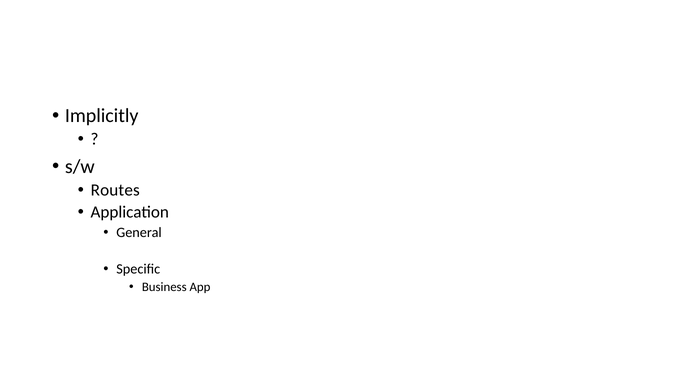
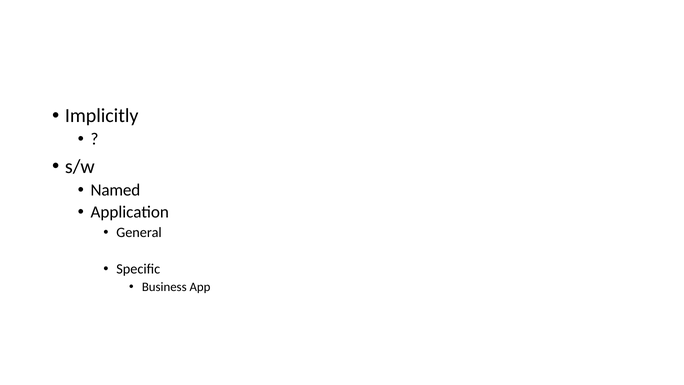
Routes: Routes -> Named
